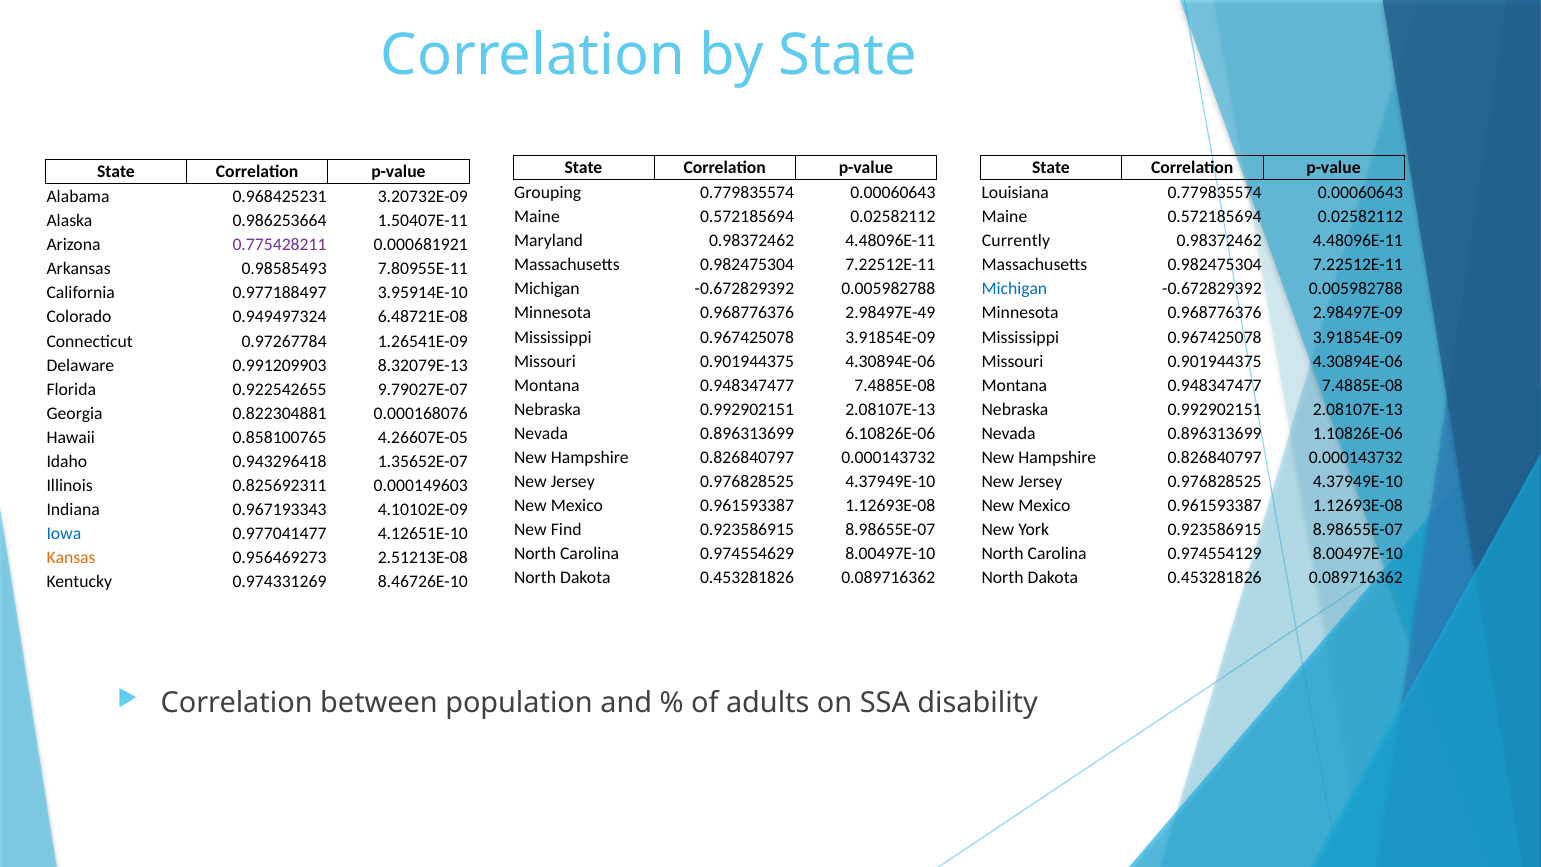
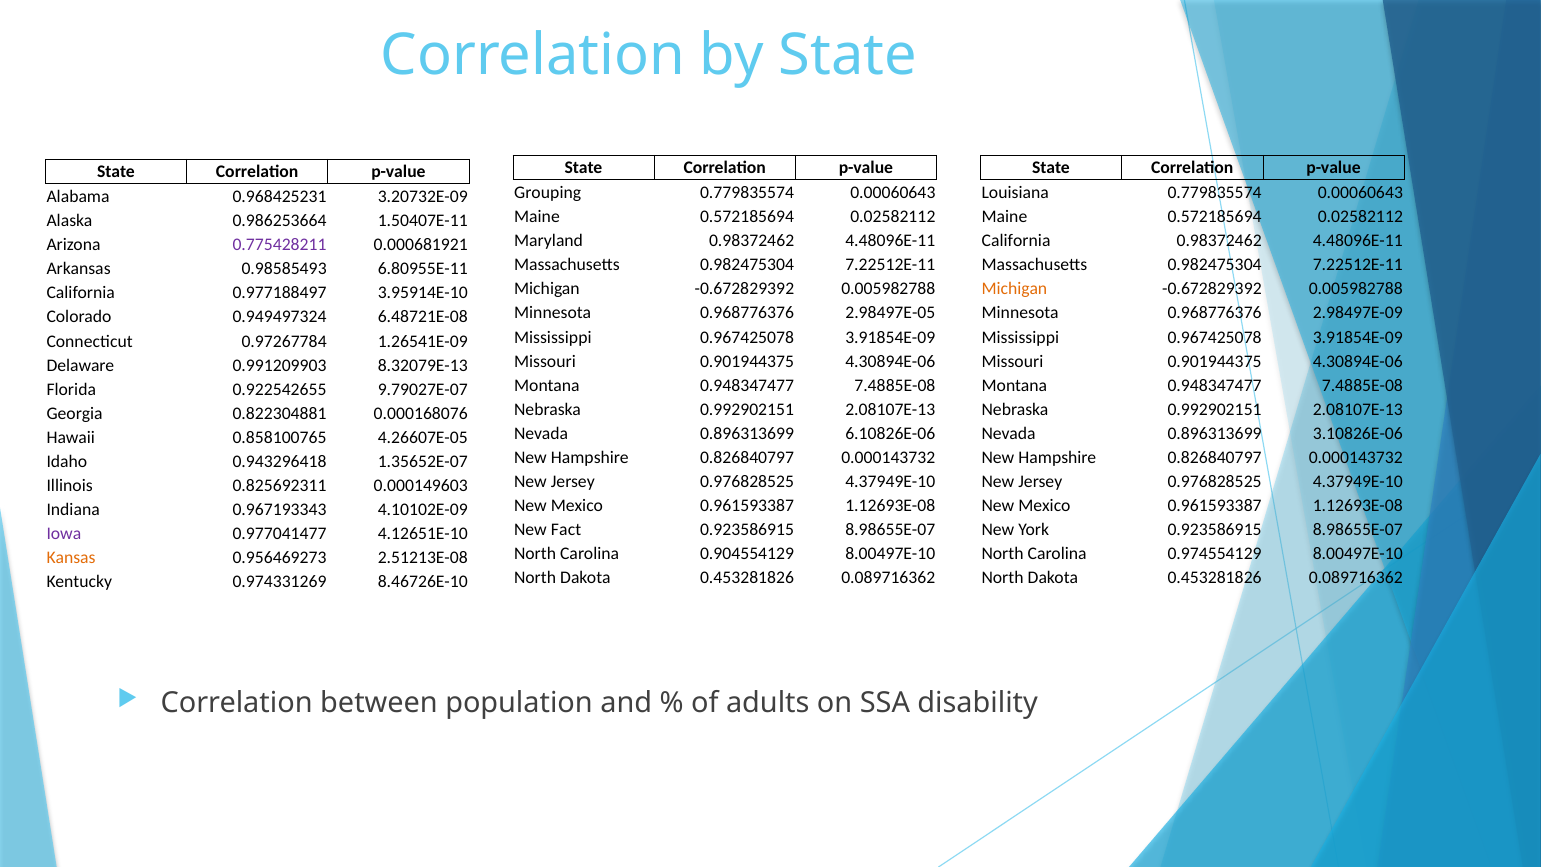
Currently at (1016, 241): Currently -> California
7.80955E-11: 7.80955E-11 -> 6.80955E-11
Michigan at (1014, 289) colour: blue -> orange
2.98497E-49: 2.98497E-49 -> 2.98497E-05
1.10826E-06: 1.10826E-06 -> 3.10826E-06
Find: Find -> Fact
Iowa colour: blue -> purple
0.974554629: 0.974554629 -> 0.904554129
